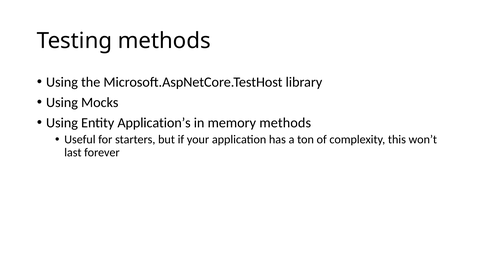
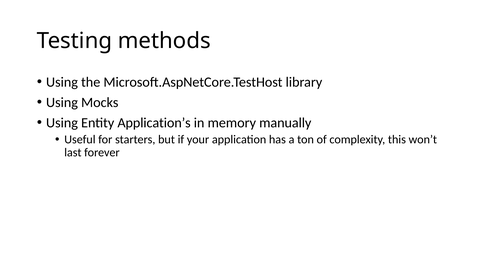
memory methods: methods -> manually
